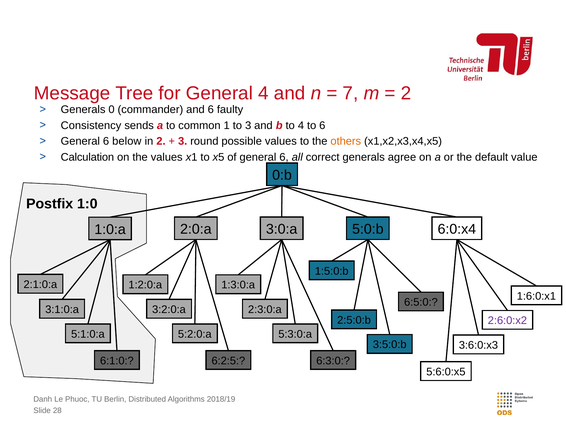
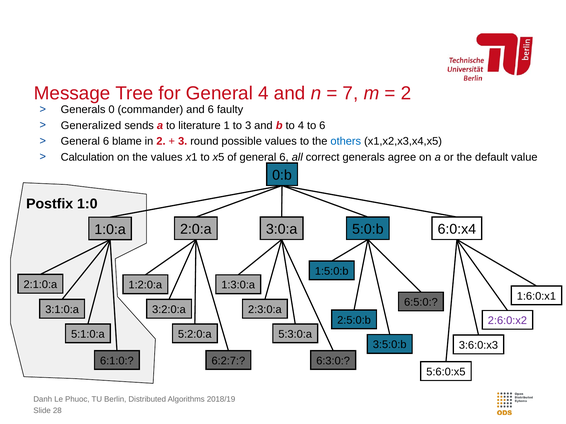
Consistency: Consistency -> Generalized
common: common -> literature
below: below -> blame
others colour: orange -> blue
6:2:5: 6:2:5 -> 6:2:7
